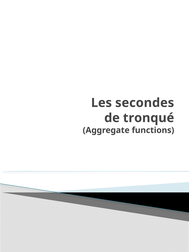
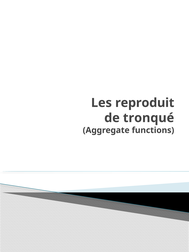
secondes: secondes -> reproduit
